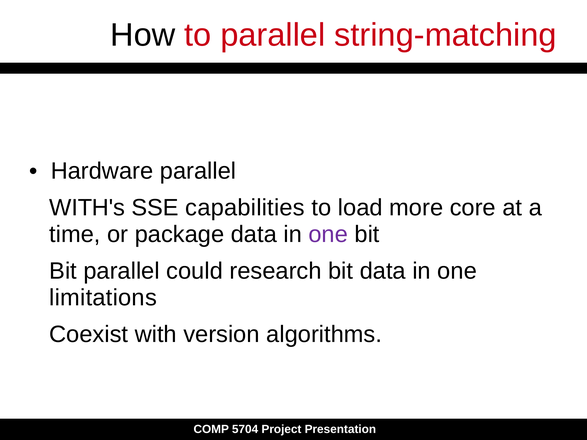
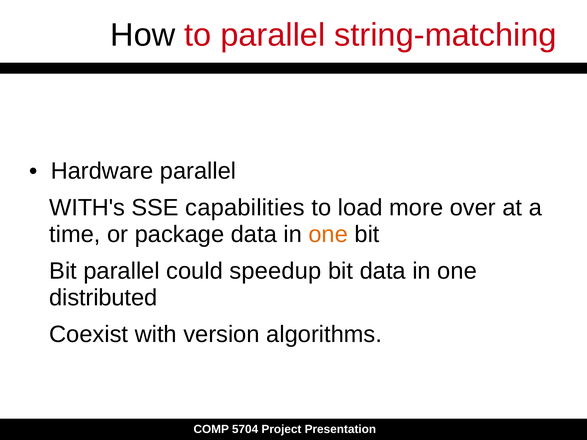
core: core -> over
one at (328, 234) colour: purple -> orange
research: research -> speedup
limitations: limitations -> distributed
